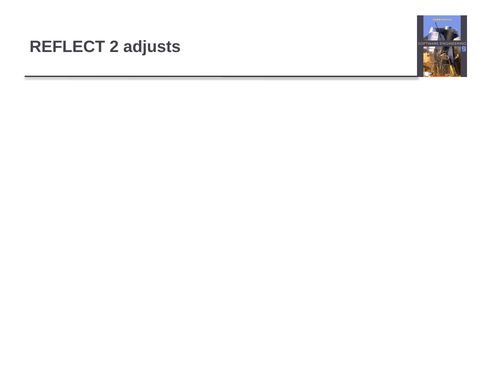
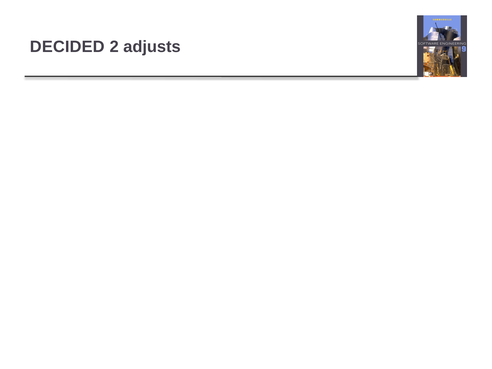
REFLECT: REFLECT -> DECIDED
